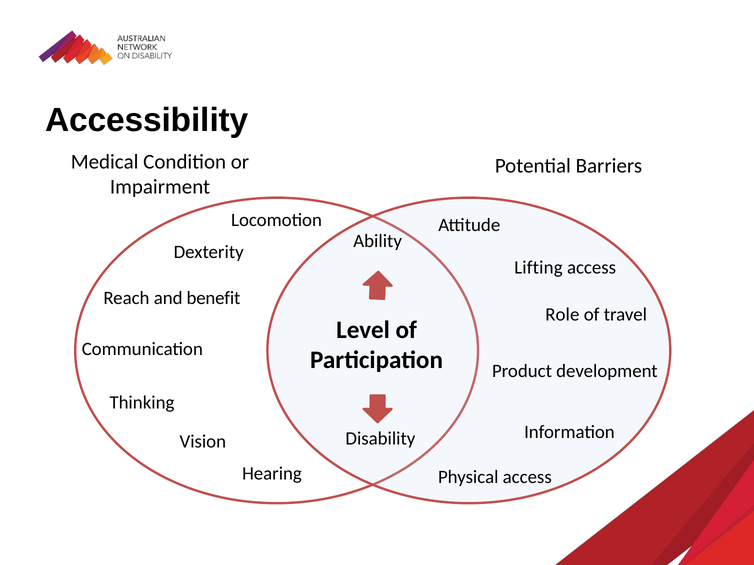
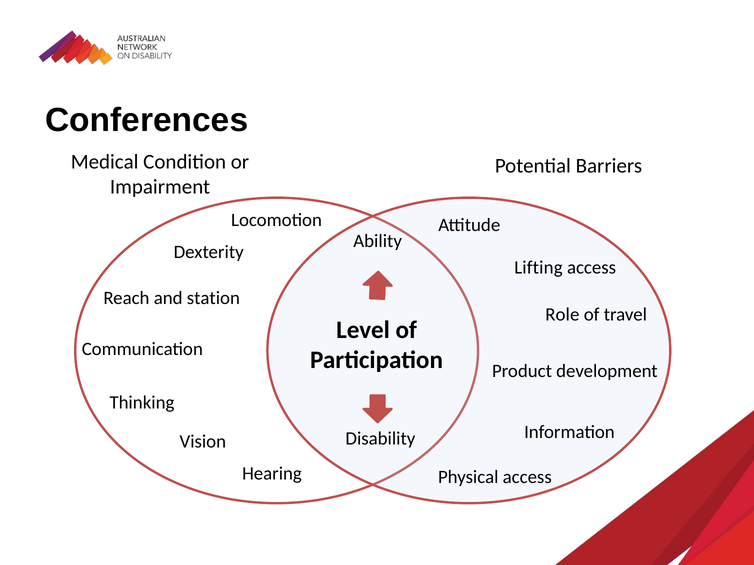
Accessibility: Accessibility -> Conferences
benefit: benefit -> station
